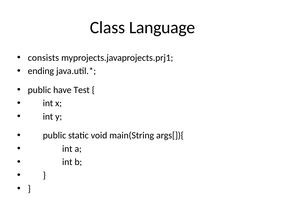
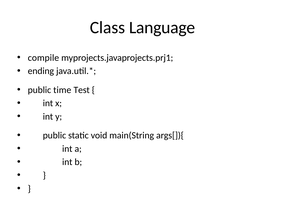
consists: consists -> compile
have: have -> time
